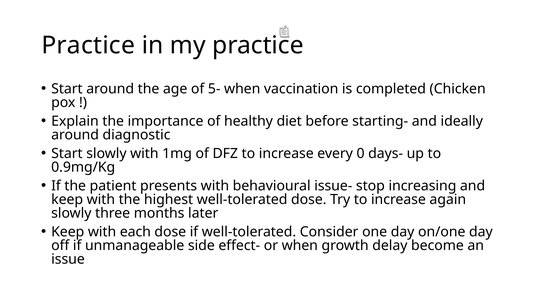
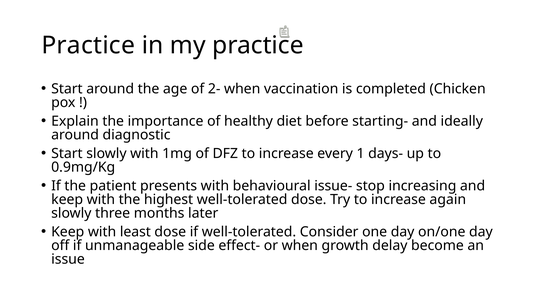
5-: 5- -> 2-
0: 0 -> 1
each: each -> least
